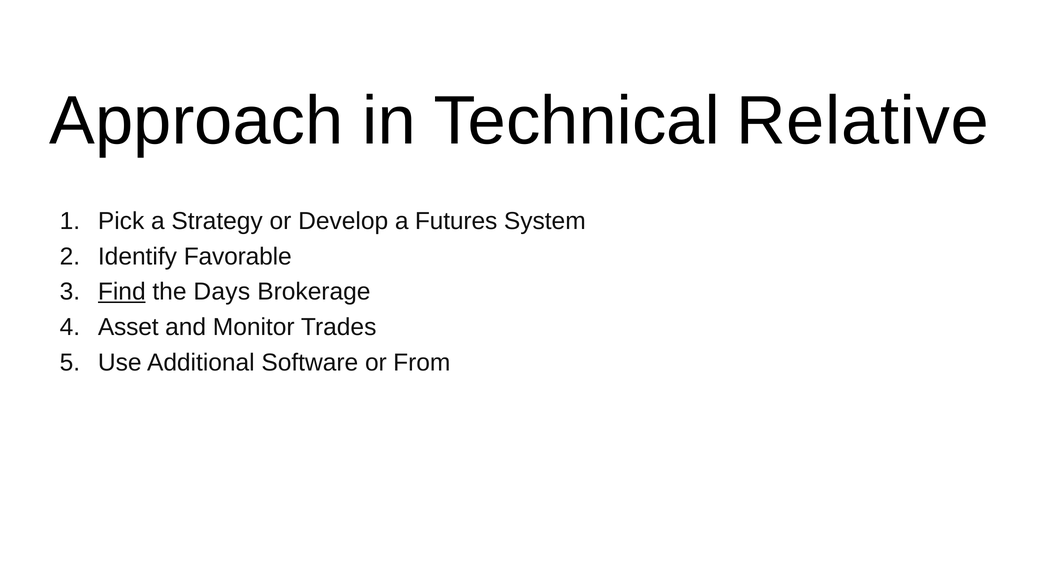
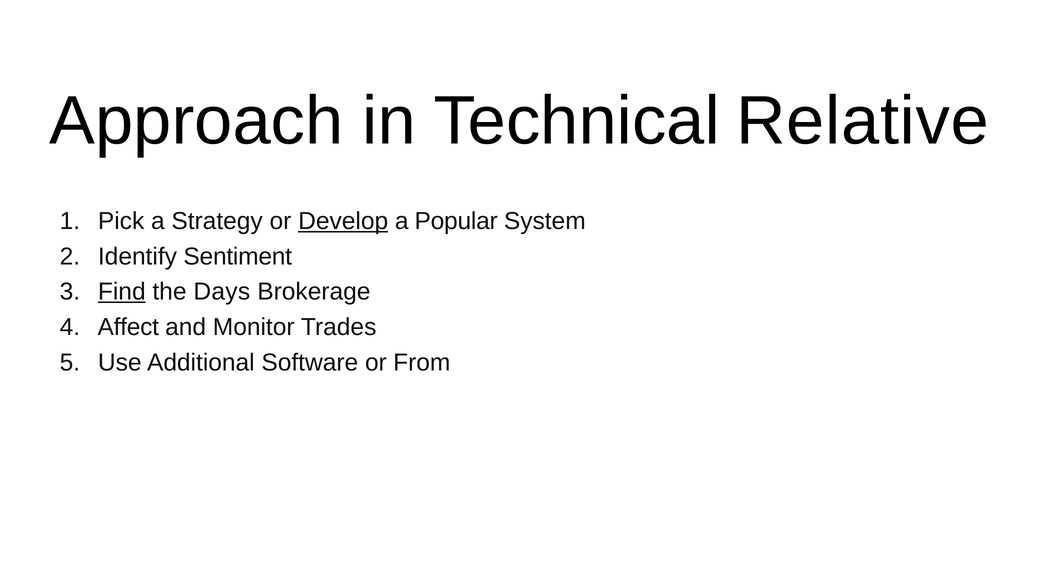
Develop underline: none -> present
Futures: Futures -> Popular
Favorable: Favorable -> Sentiment
Asset: Asset -> Affect
